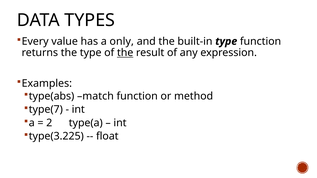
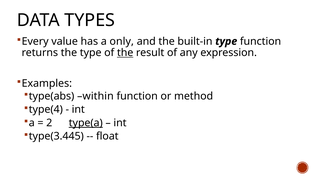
match: match -> within
type(7: type(7 -> type(4
type(a underline: none -> present
type(3.225: type(3.225 -> type(3.445
